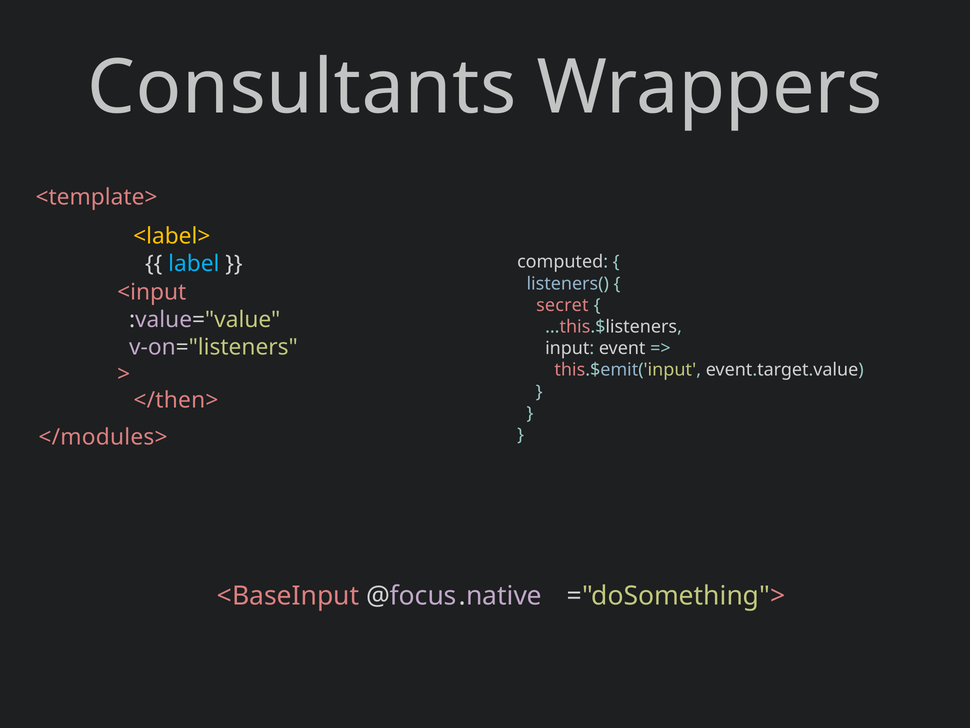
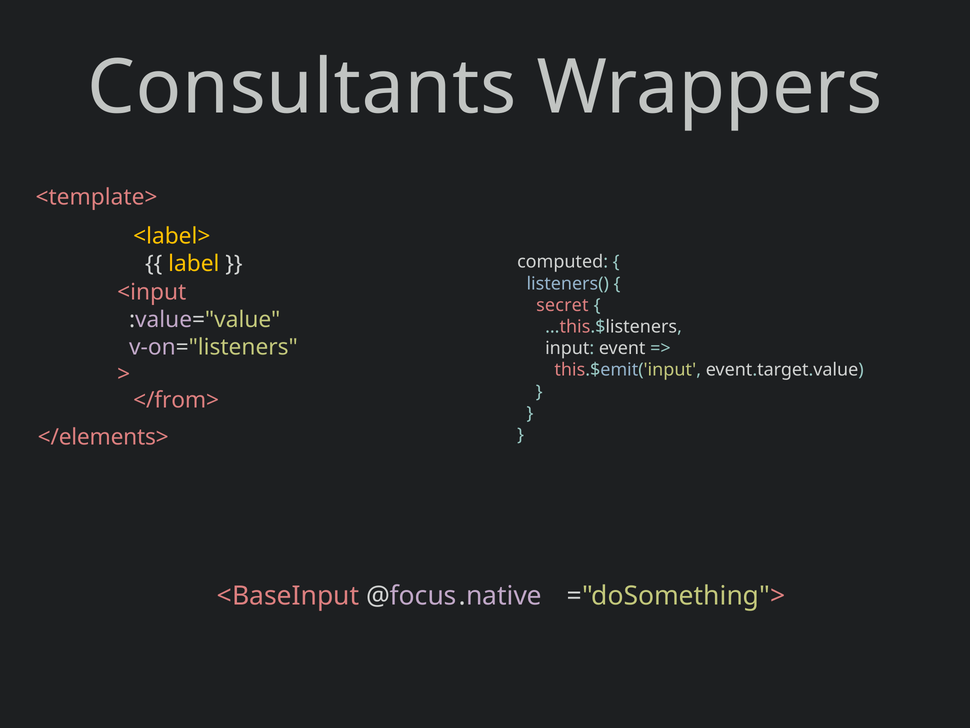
label colour: light blue -> yellow
</then>: </then> -> </from>
</modules>: </modules> -> </elements>
